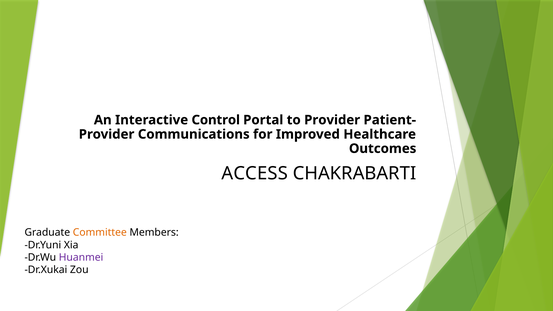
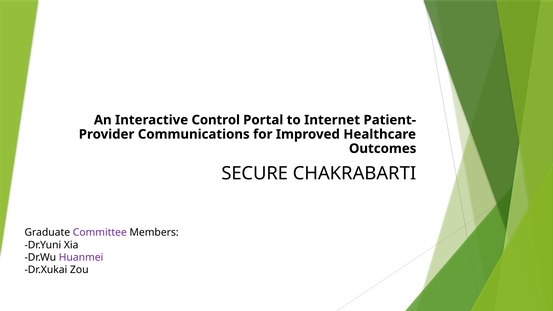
to Provider: Provider -> Internet
ACCESS: ACCESS -> SECURE
Committee colour: orange -> purple
